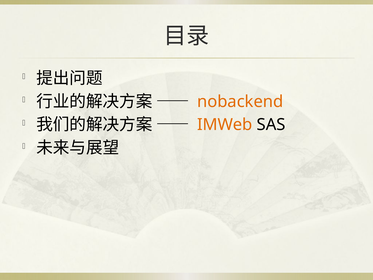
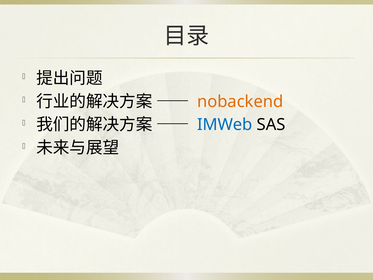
IMWeb colour: orange -> blue
